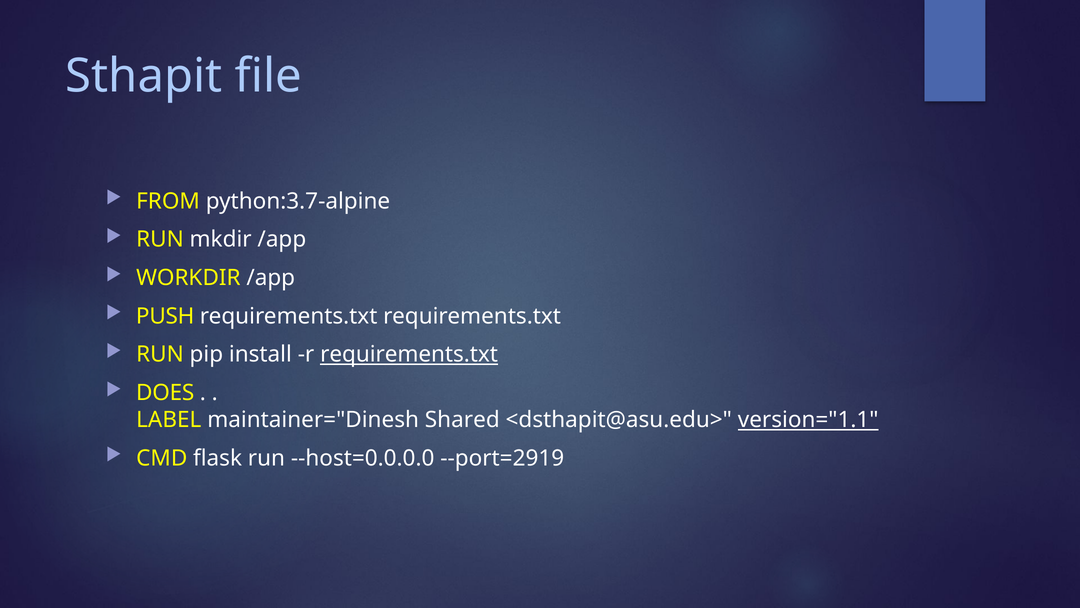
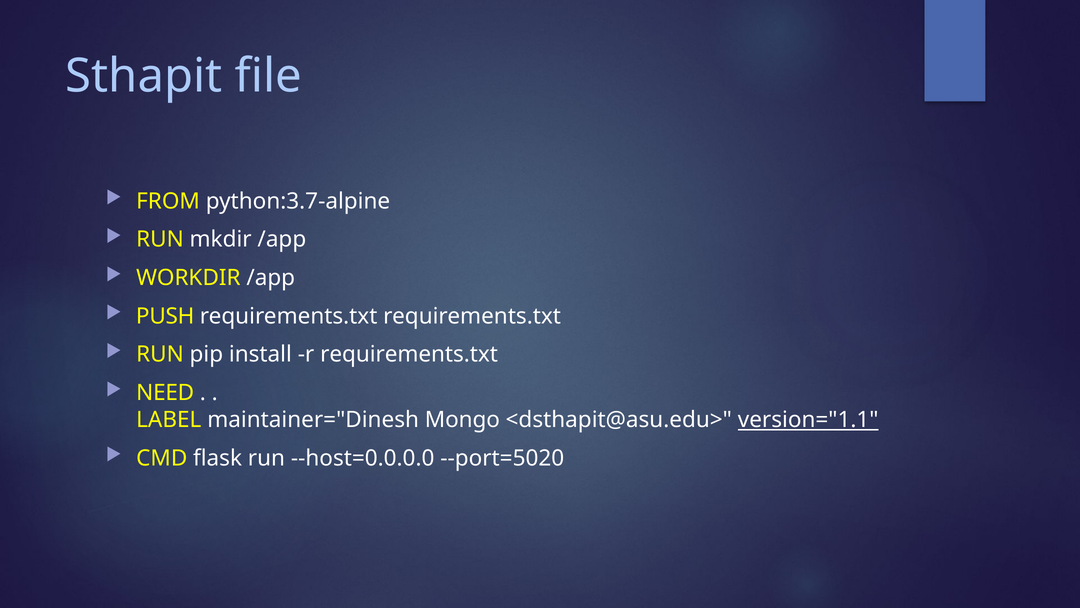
requirements.txt at (409, 354) underline: present -> none
DOES: DOES -> NEED
Shared: Shared -> Mongo
--port=2919: --port=2919 -> --port=5020
